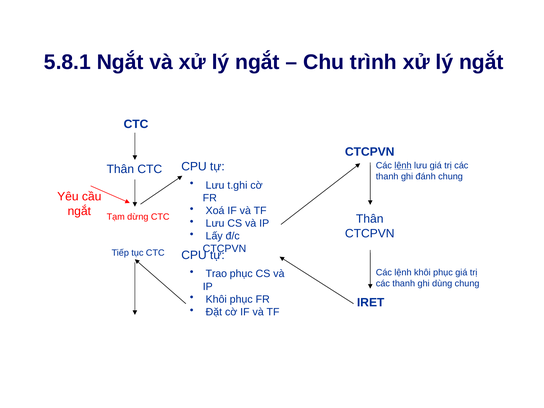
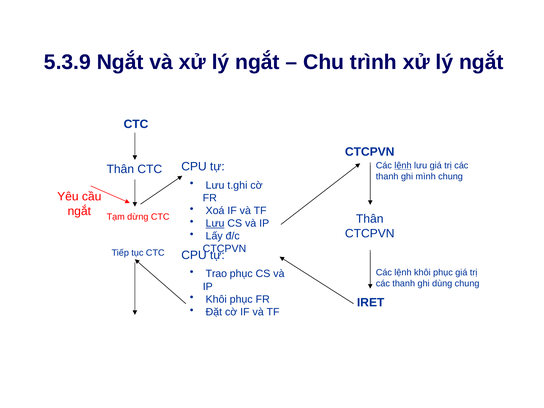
5.8.1: 5.8.1 -> 5.3.9
đánh: đánh -> mình
Lưu at (215, 223) underline: none -> present
